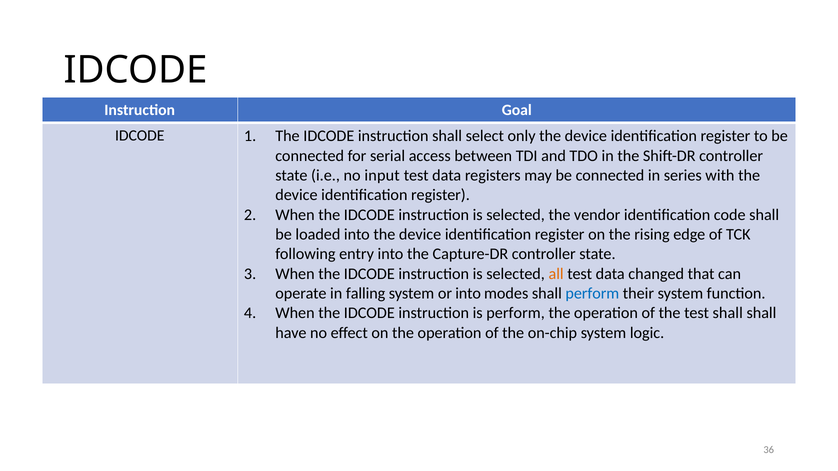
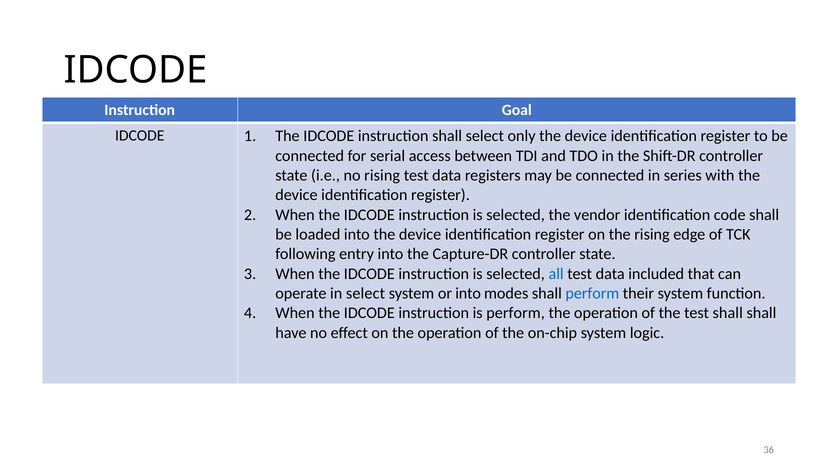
no input: input -> rising
all colour: orange -> blue
changed: changed -> included
in falling: falling -> select
